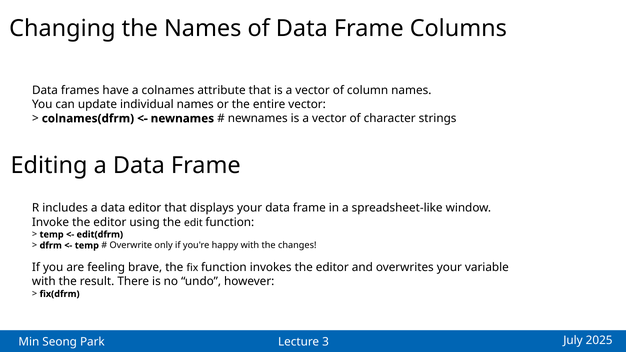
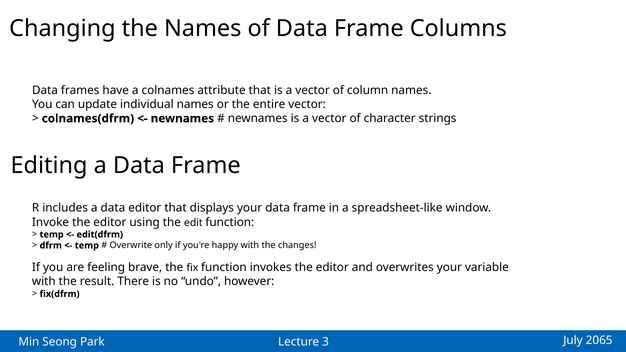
2025: 2025 -> 2065
